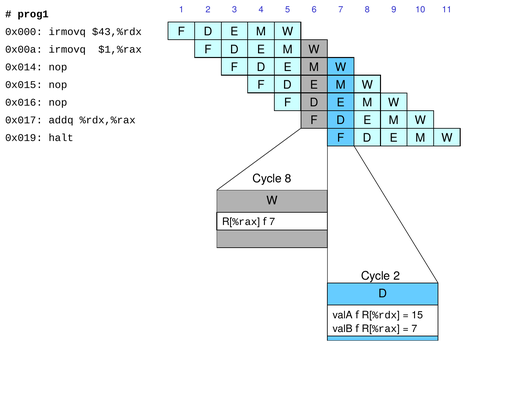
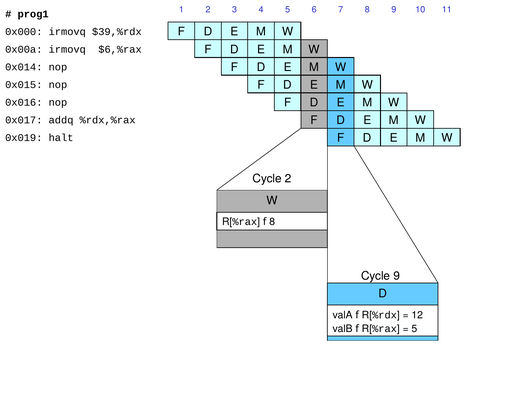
$43,%rdx: $43,%rdx -> $39,%rdx
$1,%rax: $1,%rax -> $6,%rax
Cycle 8: 8 -> 2
f 7: 7 -> 8
Cycle 2: 2 -> 9
15: 15 -> 12
7 at (414, 329): 7 -> 5
